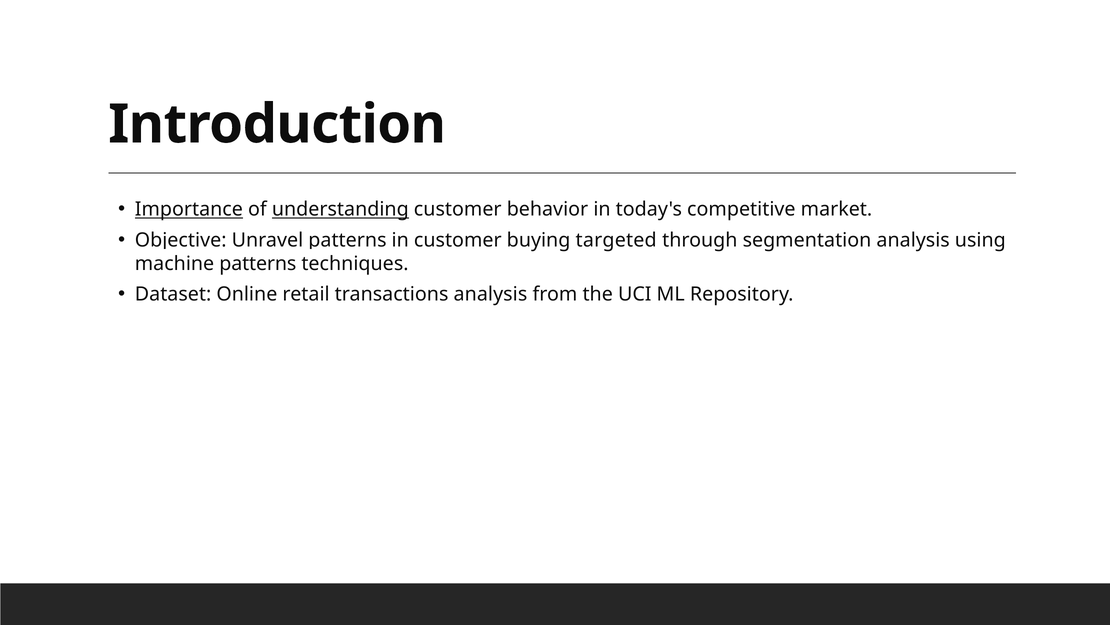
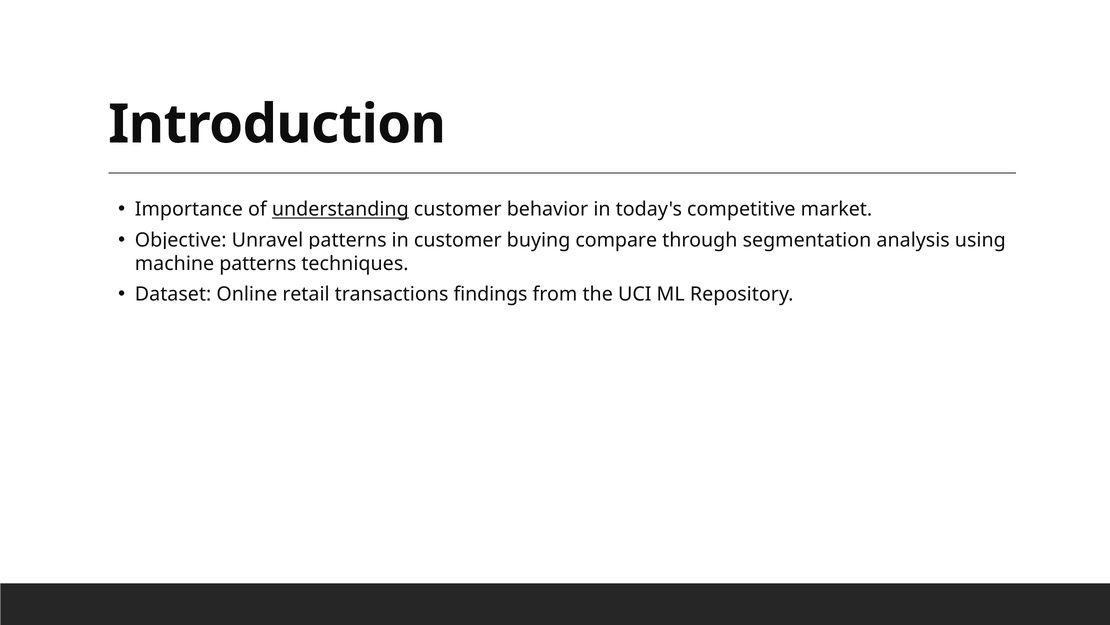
Importance underline: present -> none
targeted: targeted -> compare
transactions analysis: analysis -> findings
